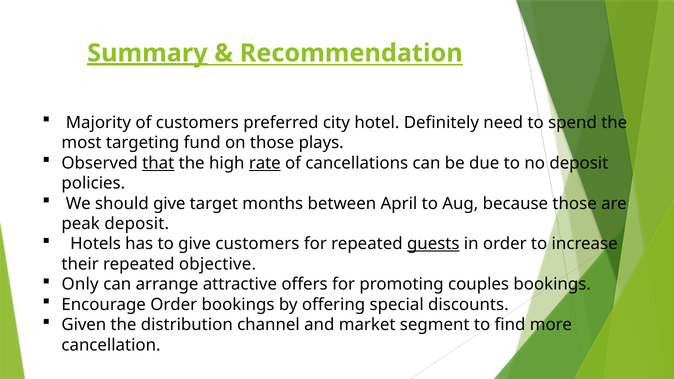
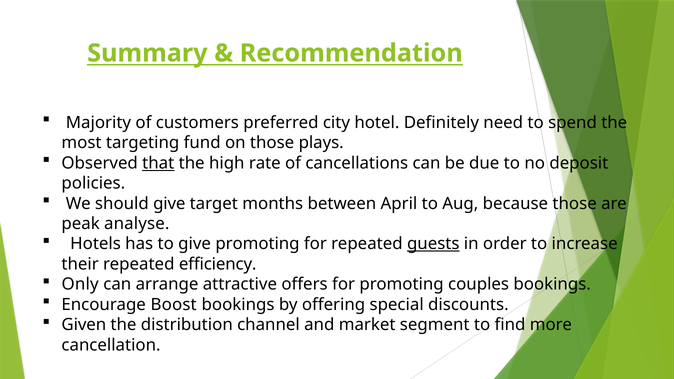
Summary underline: present -> none
rate underline: present -> none
peak deposit: deposit -> analyse
give customers: customers -> promoting
objective: objective -> efficiency
Encourage Order: Order -> Boost
